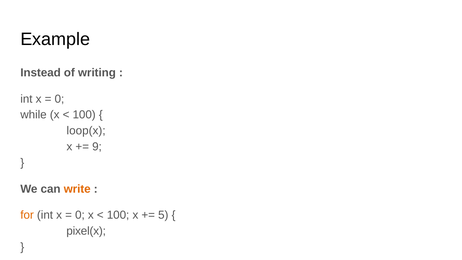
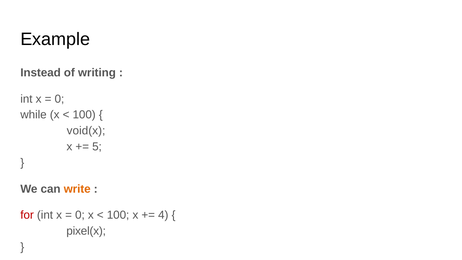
loop(x: loop(x -> void(x
9: 9 -> 5
for colour: orange -> red
5: 5 -> 4
